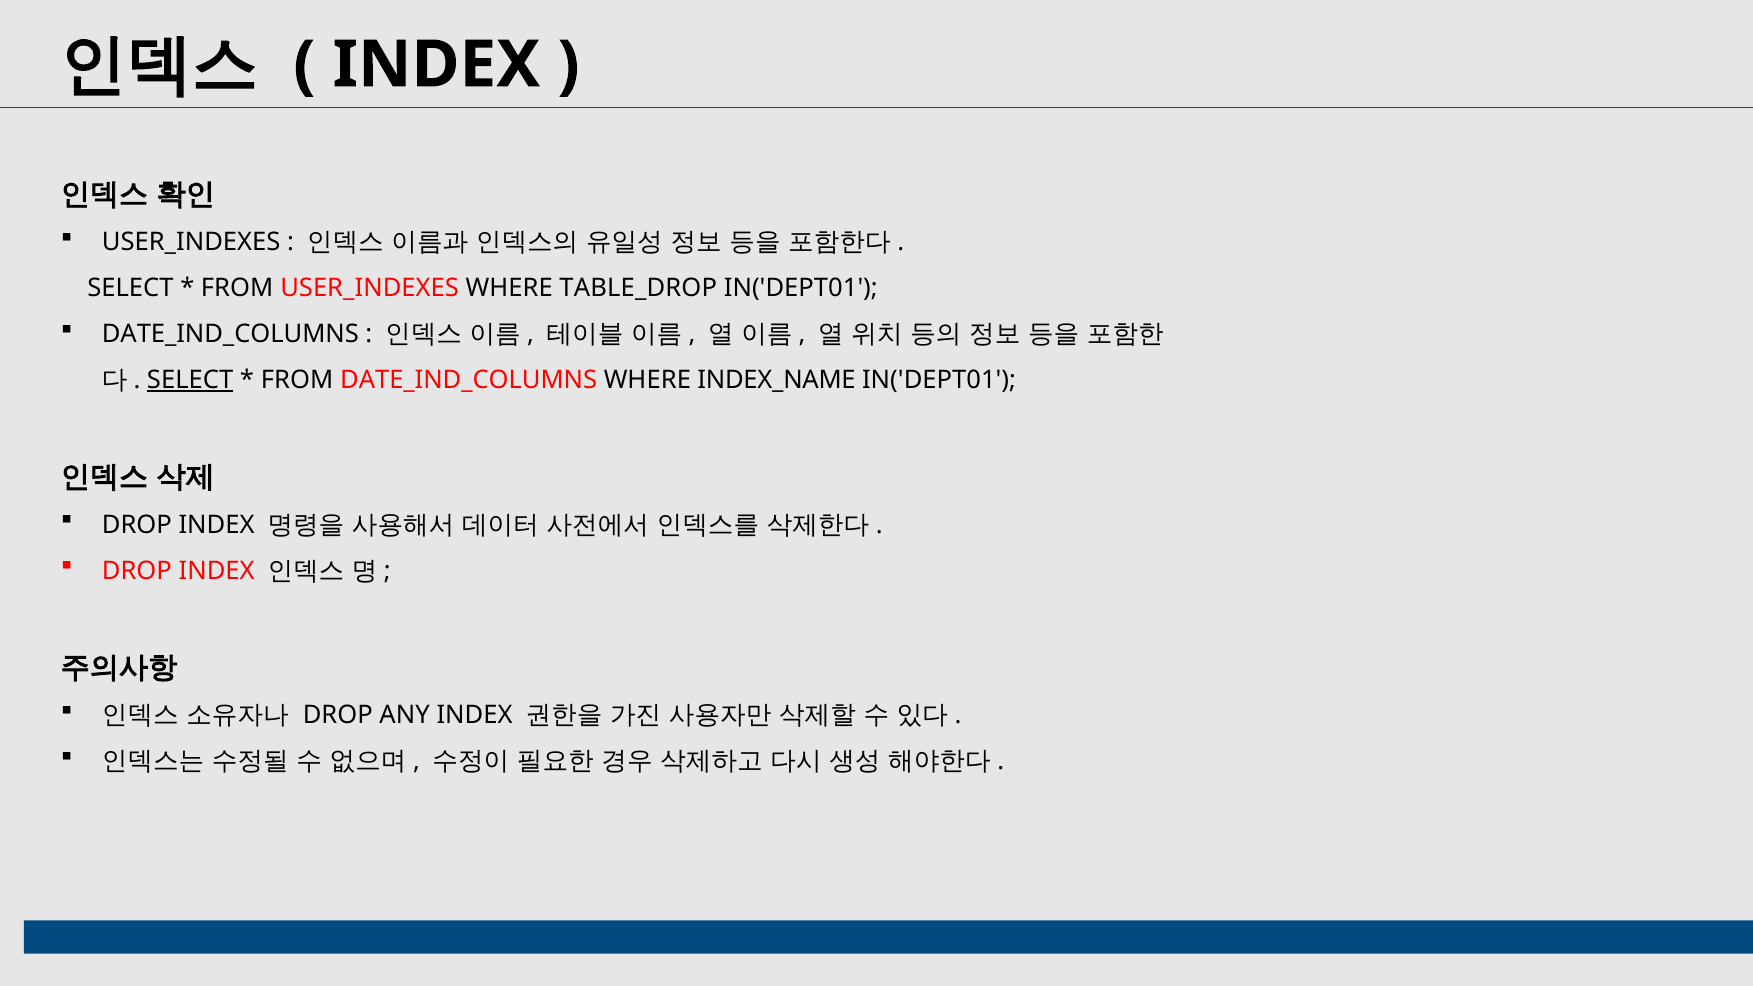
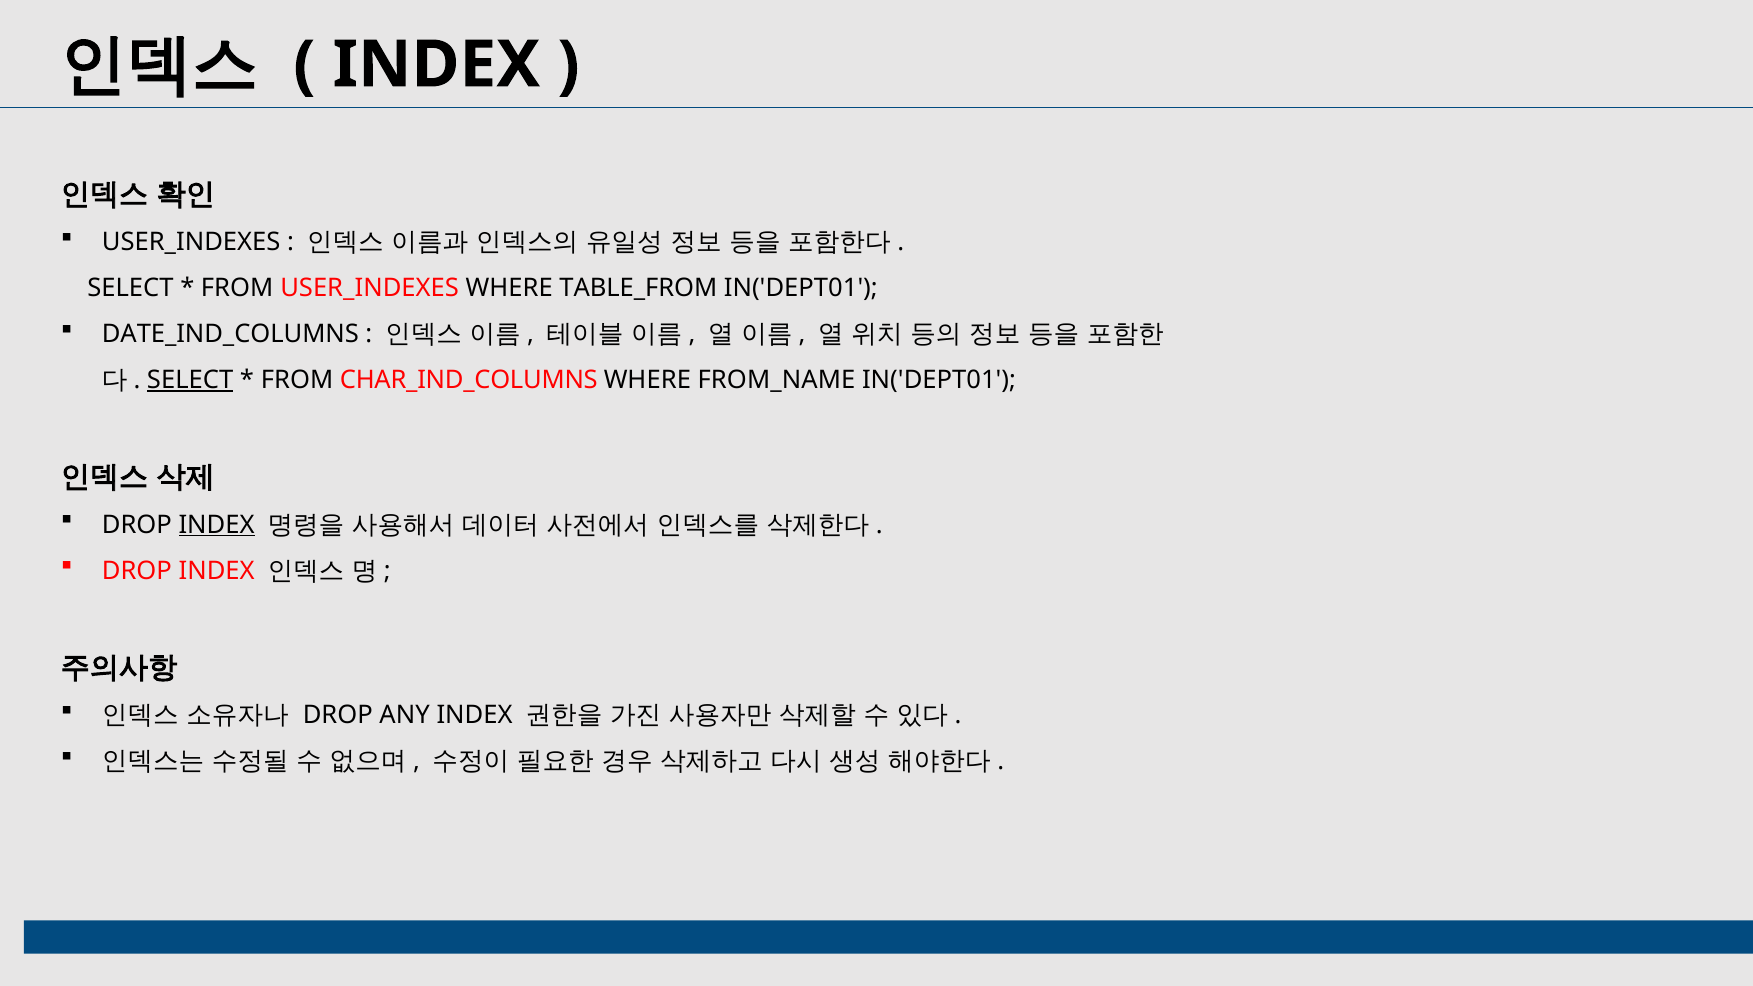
TABLE_DROP: TABLE_DROP -> TABLE_FROM
FROM DATE_IND_COLUMNS: DATE_IND_COLUMNS -> CHAR_IND_COLUMNS
INDEX_NAME: INDEX_NAME -> FROM_NAME
INDEX at (217, 525) underline: none -> present
